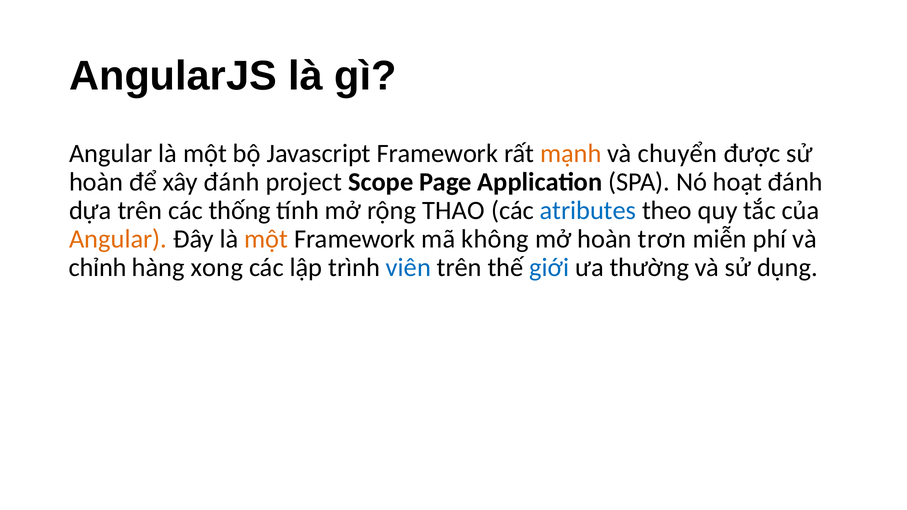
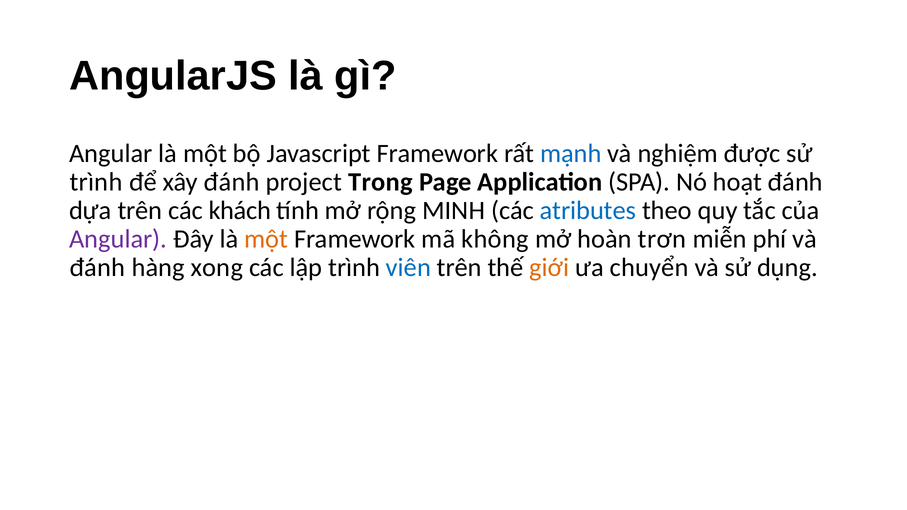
mạnh colour: orange -> blue
chuyển: chuyển -> nghiệm
hoàn at (96, 182): hoàn -> trình
Scope: Scope -> Trong
thống: thống -> khách
THAO: THAO -> MINH
Angular at (118, 239) colour: orange -> purple
chỉnh at (98, 268): chỉnh -> đánh
giới colour: blue -> orange
thường: thường -> chuyển
